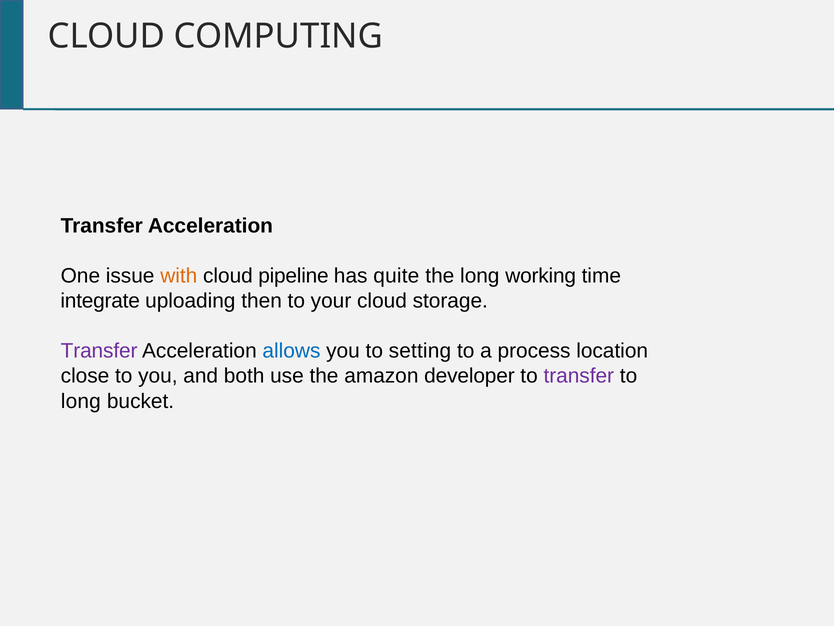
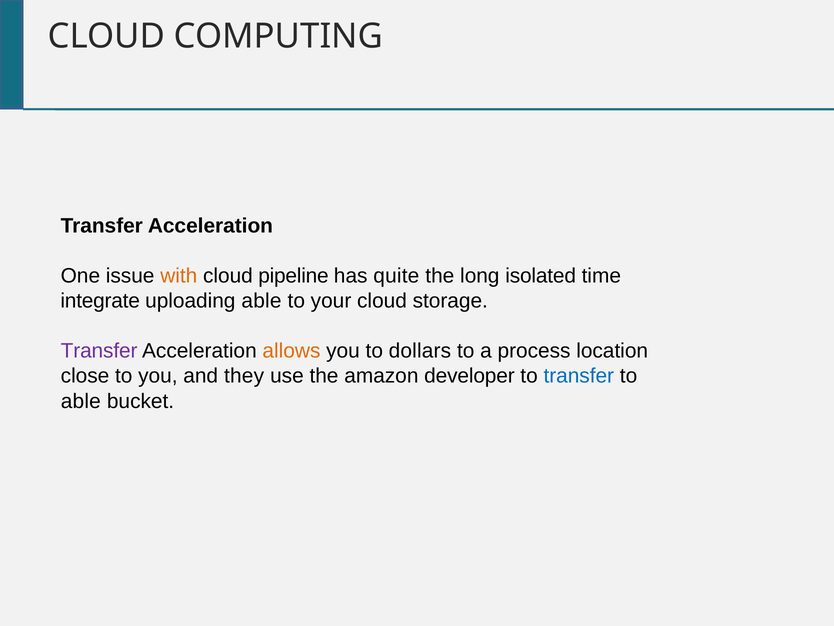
working: working -> isolated
uploading then: then -> able
allows colour: blue -> orange
setting: setting -> dollars
both: both -> they
transfer at (579, 376) colour: purple -> blue
long at (81, 401): long -> able
